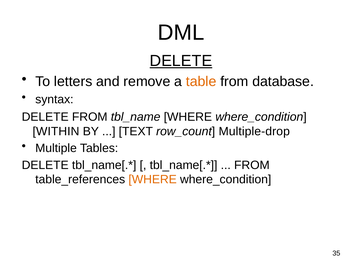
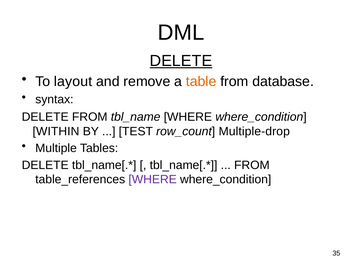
letters: letters -> layout
TEXT: TEXT -> TEST
WHERE at (153, 180) colour: orange -> purple
